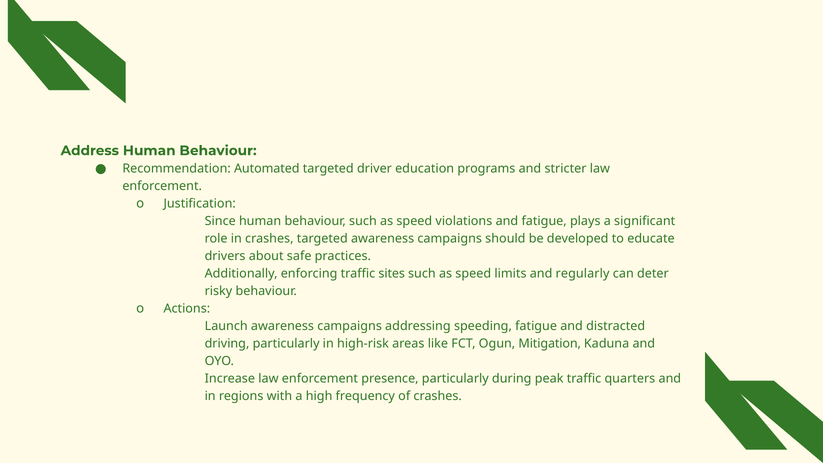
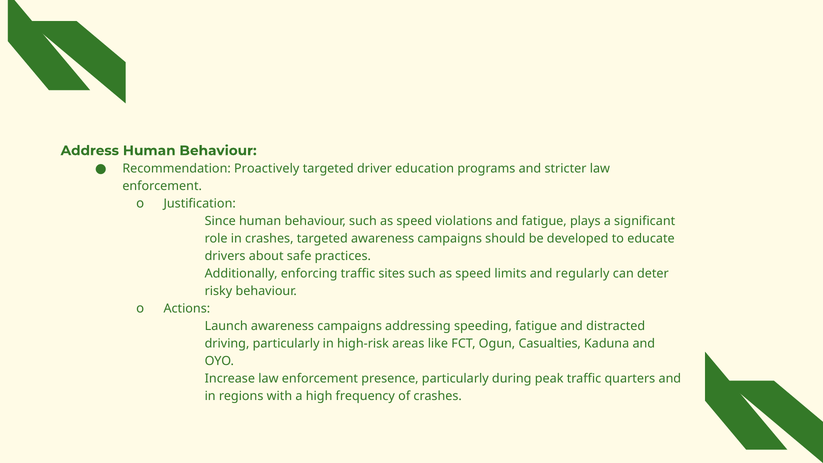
Automated: Automated -> Proactively
Mitigation: Mitigation -> Casualties
